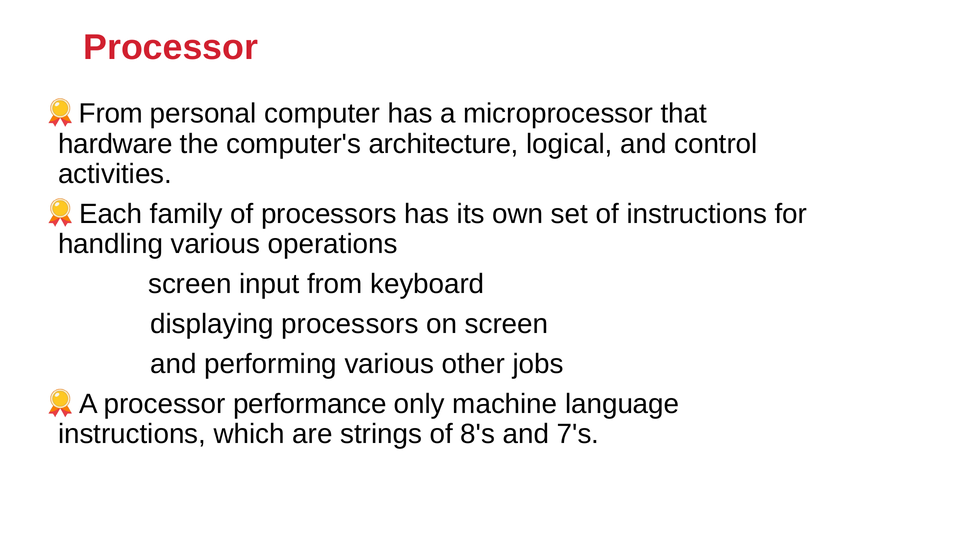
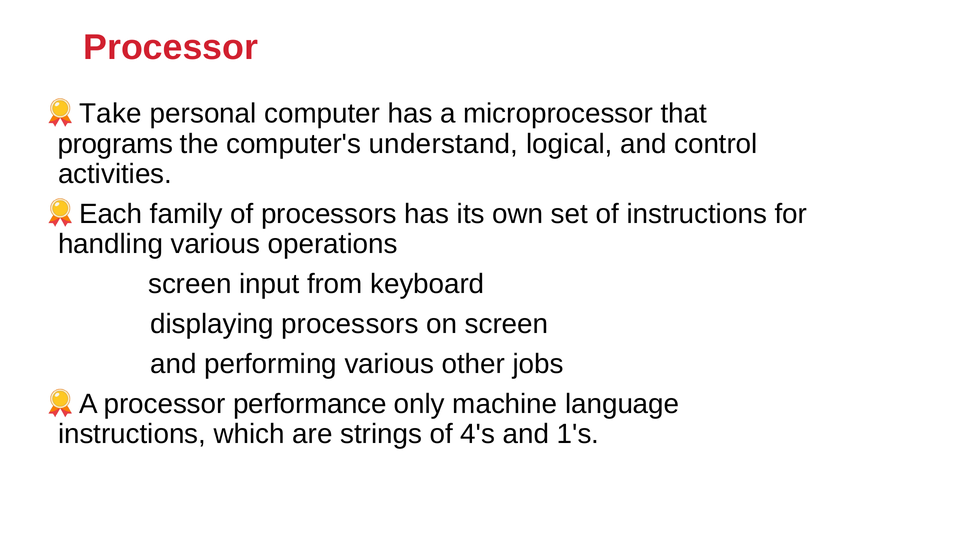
From at (111, 114): From -> Take
hardware: hardware -> programs
architecture: architecture -> understand
8's: 8's -> 4's
7's: 7's -> 1's
